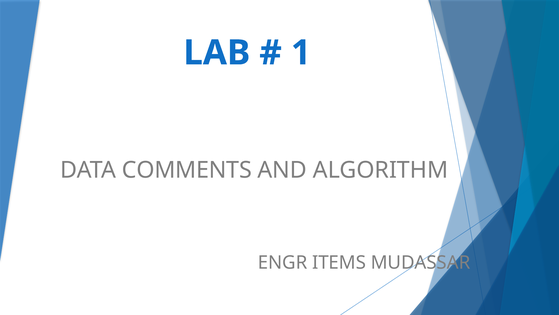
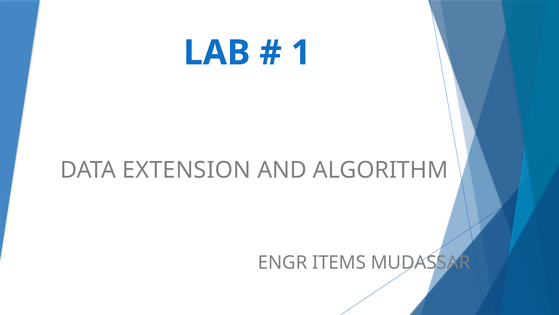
COMMENTS: COMMENTS -> EXTENSION
